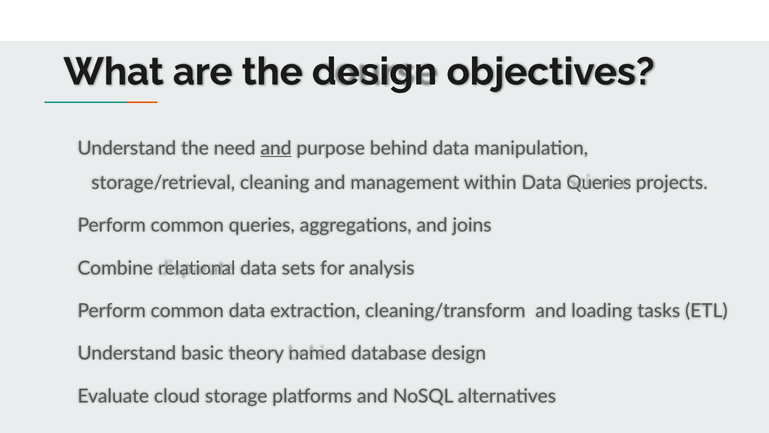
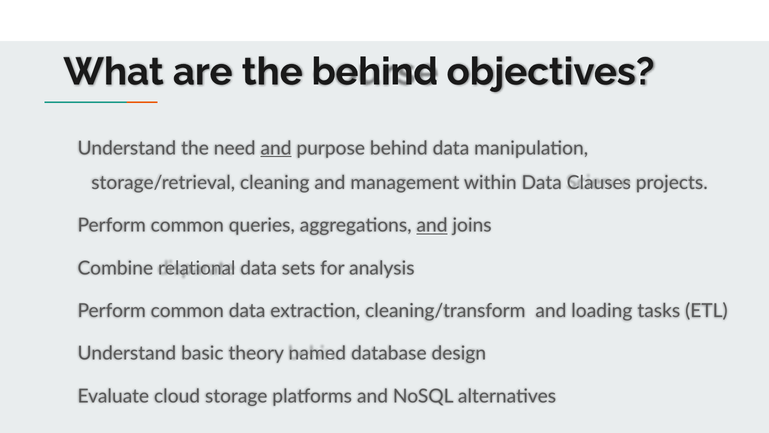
the design: design -> behind
Data Queries: Queries -> Clauses
and at (432, 225) underline: none -> present
